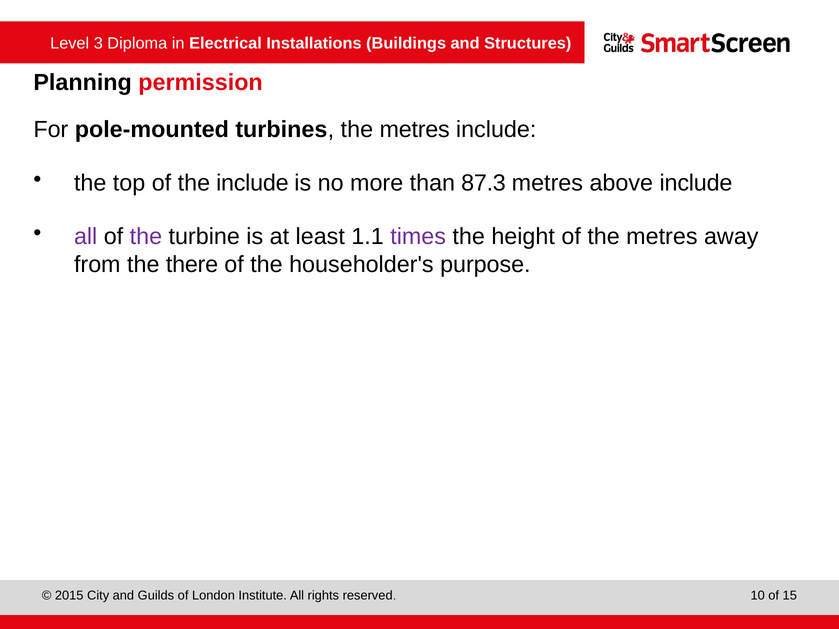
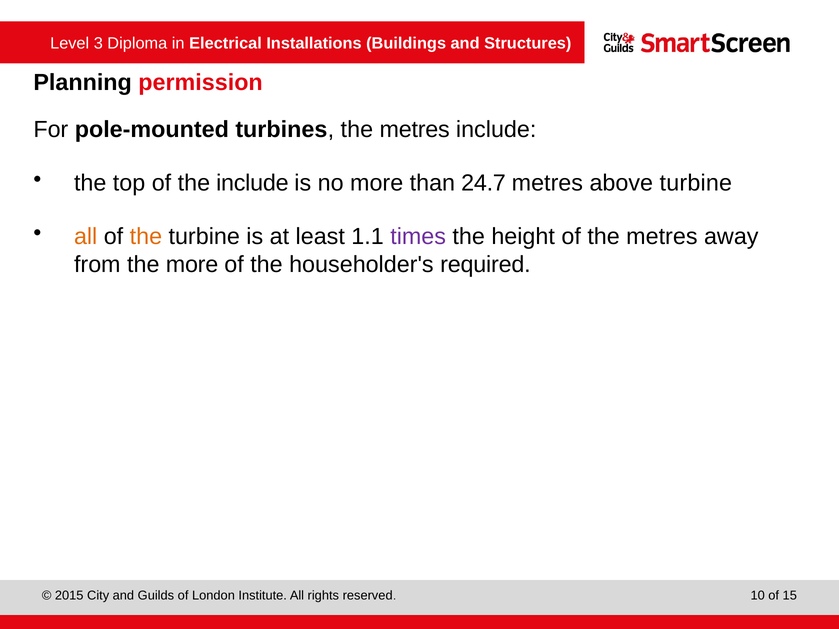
87.3: 87.3 -> 24.7
above include: include -> turbine
all at (86, 237) colour: purple -> orange
the at (146, 237) colour: purple -> orange
the there: there -> more
purpose: purpose -> required
